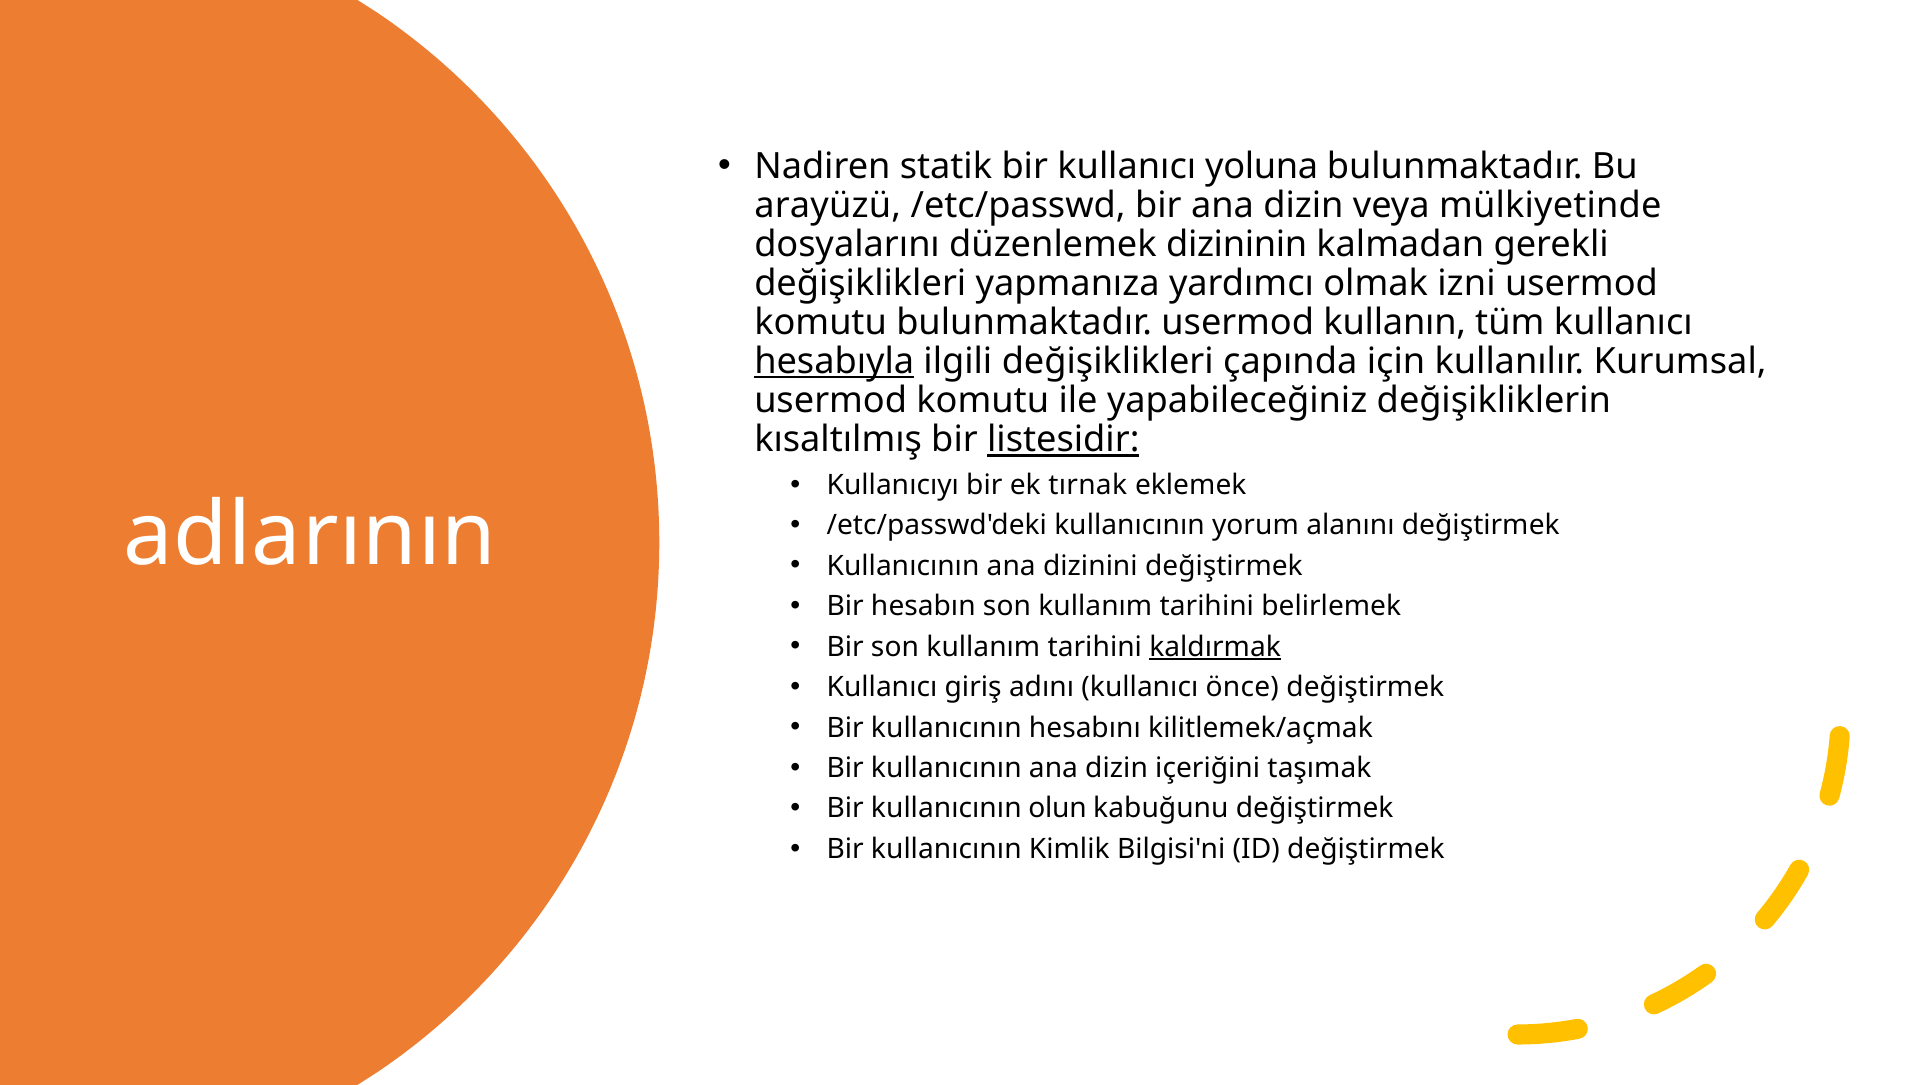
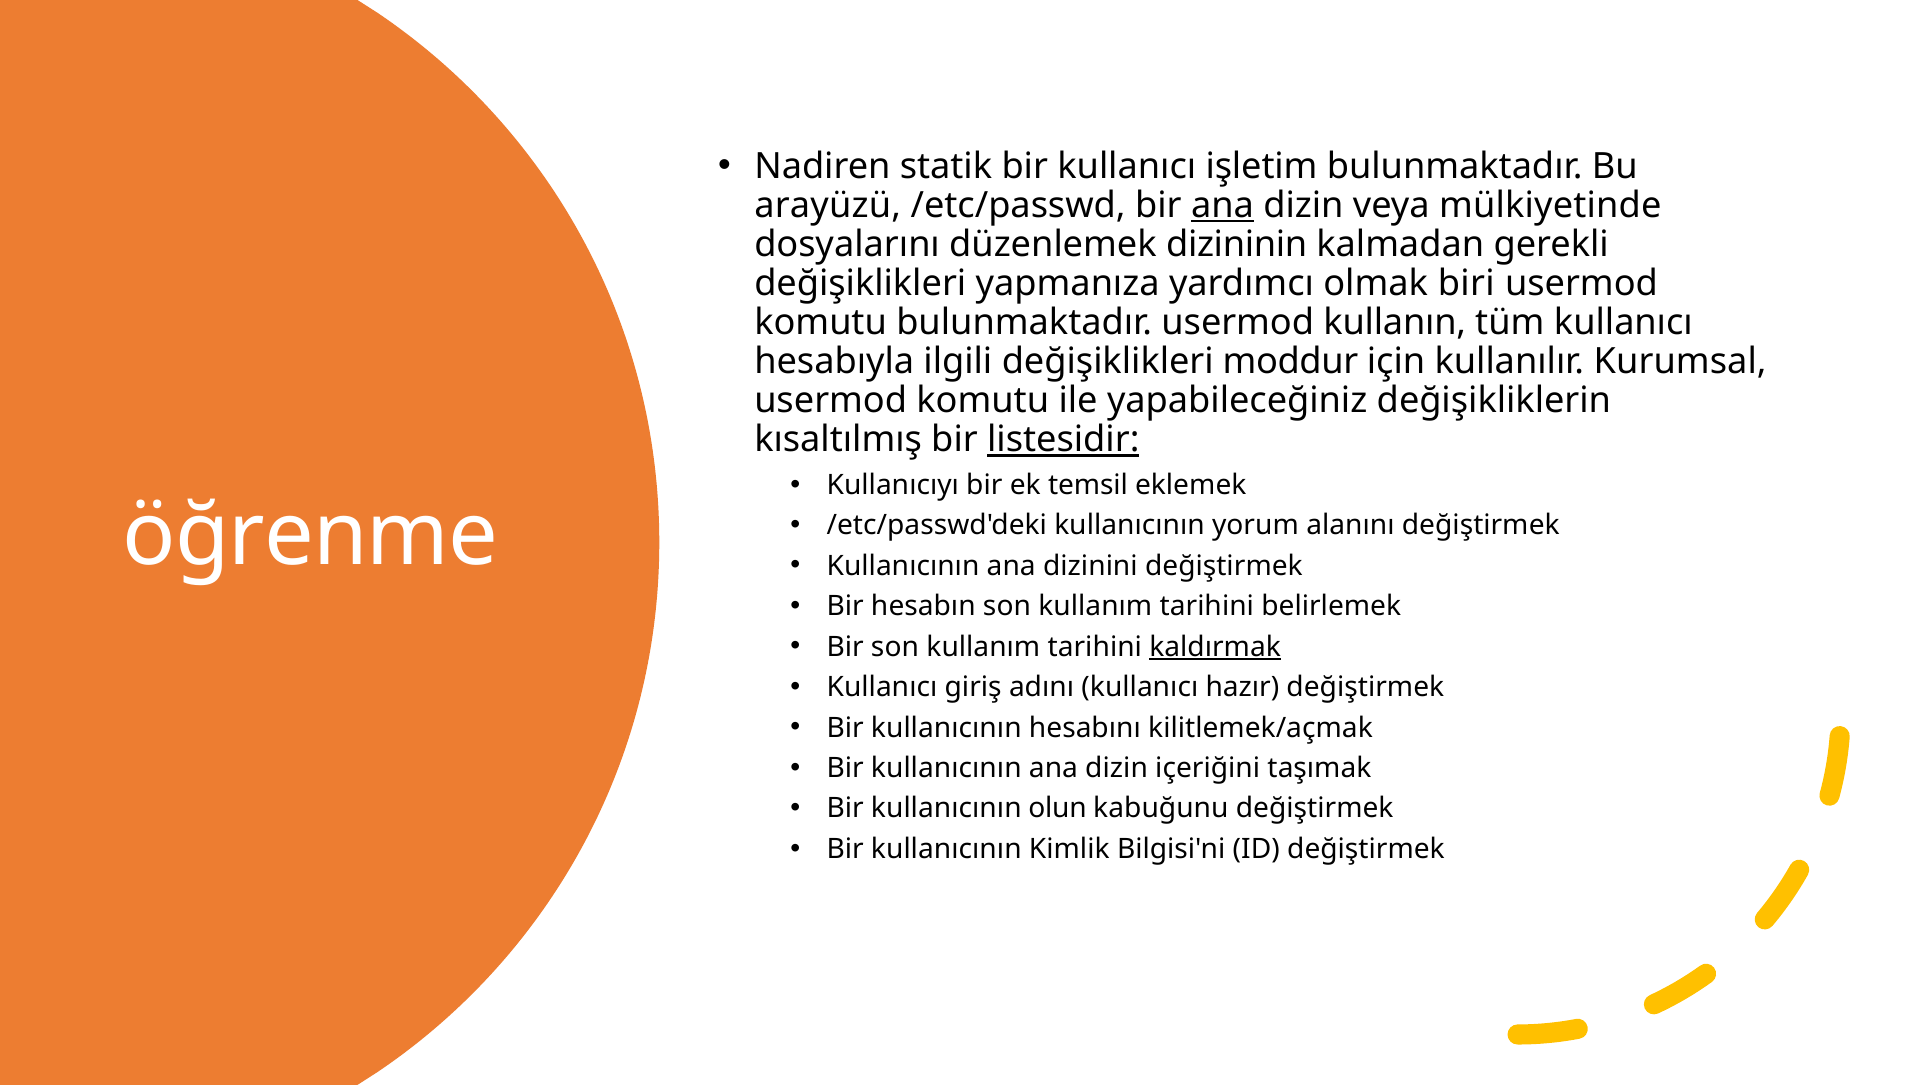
yoluna: yoluna -> işletim
ana at (1222, 205) underline: none -> present
izni: izni -> biri
hesabıyla underline: present -> none
çapında: çapında -> moddur
tırnak: tırnak -> temsil
adlarının: adlarının -> öğrenme
önce: önce -> hazır
